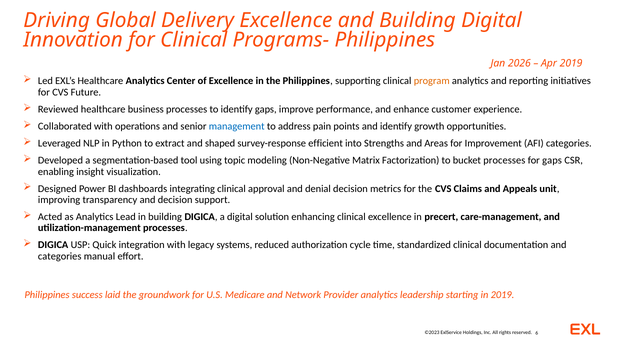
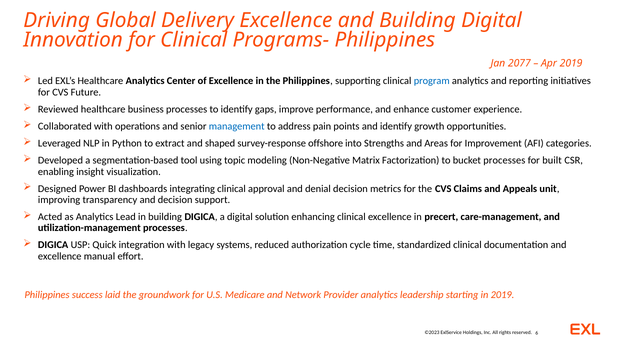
2026: 2026 -> 2077
program colour: orange -> blue
efficient: efficient -> offshore
for gaps: gaps -> built
categories at (60, 257): categories -> excellence
